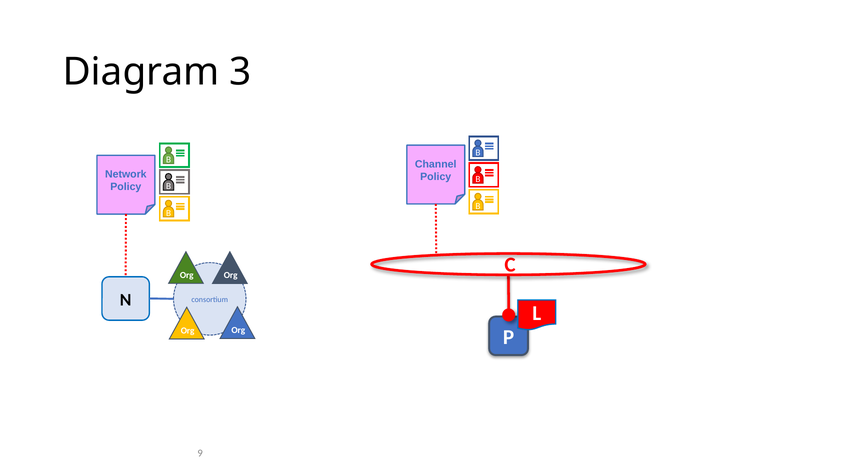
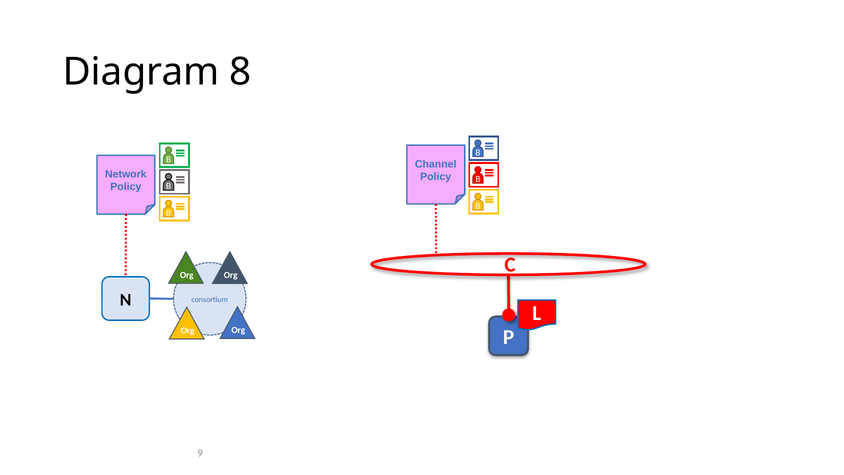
3: 3 -> 8
